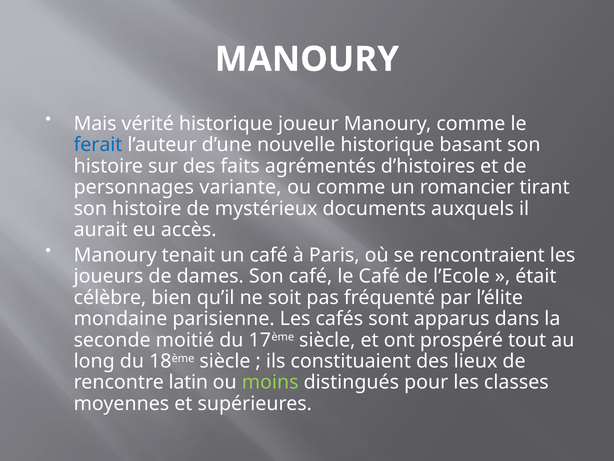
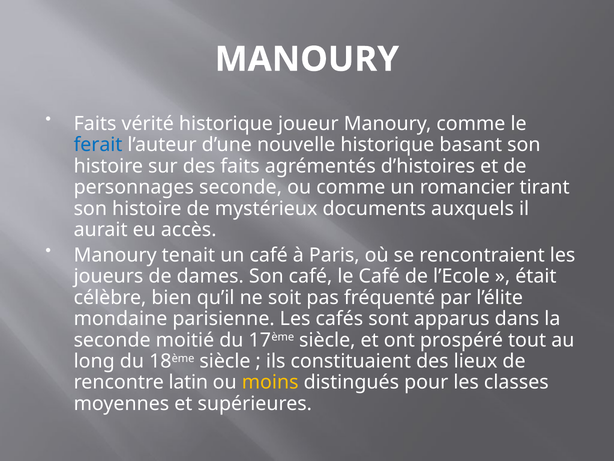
Mais at (95, 124): Mais -> Faits
personnages variante: variante -> seconde
moins colour: light green -> yellow
